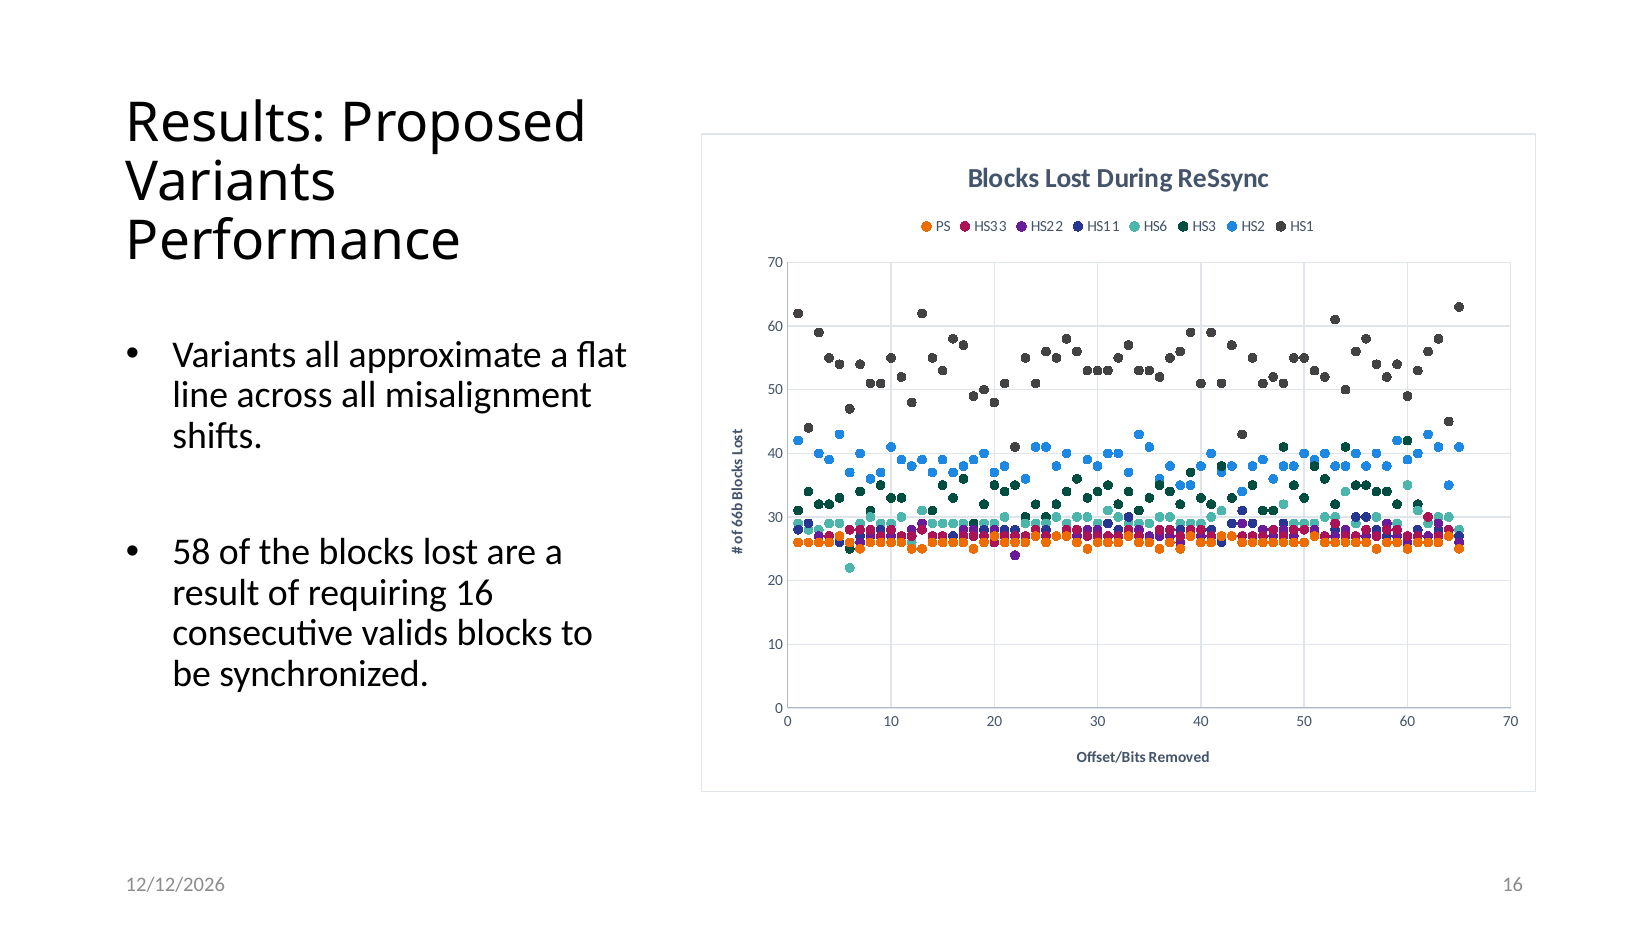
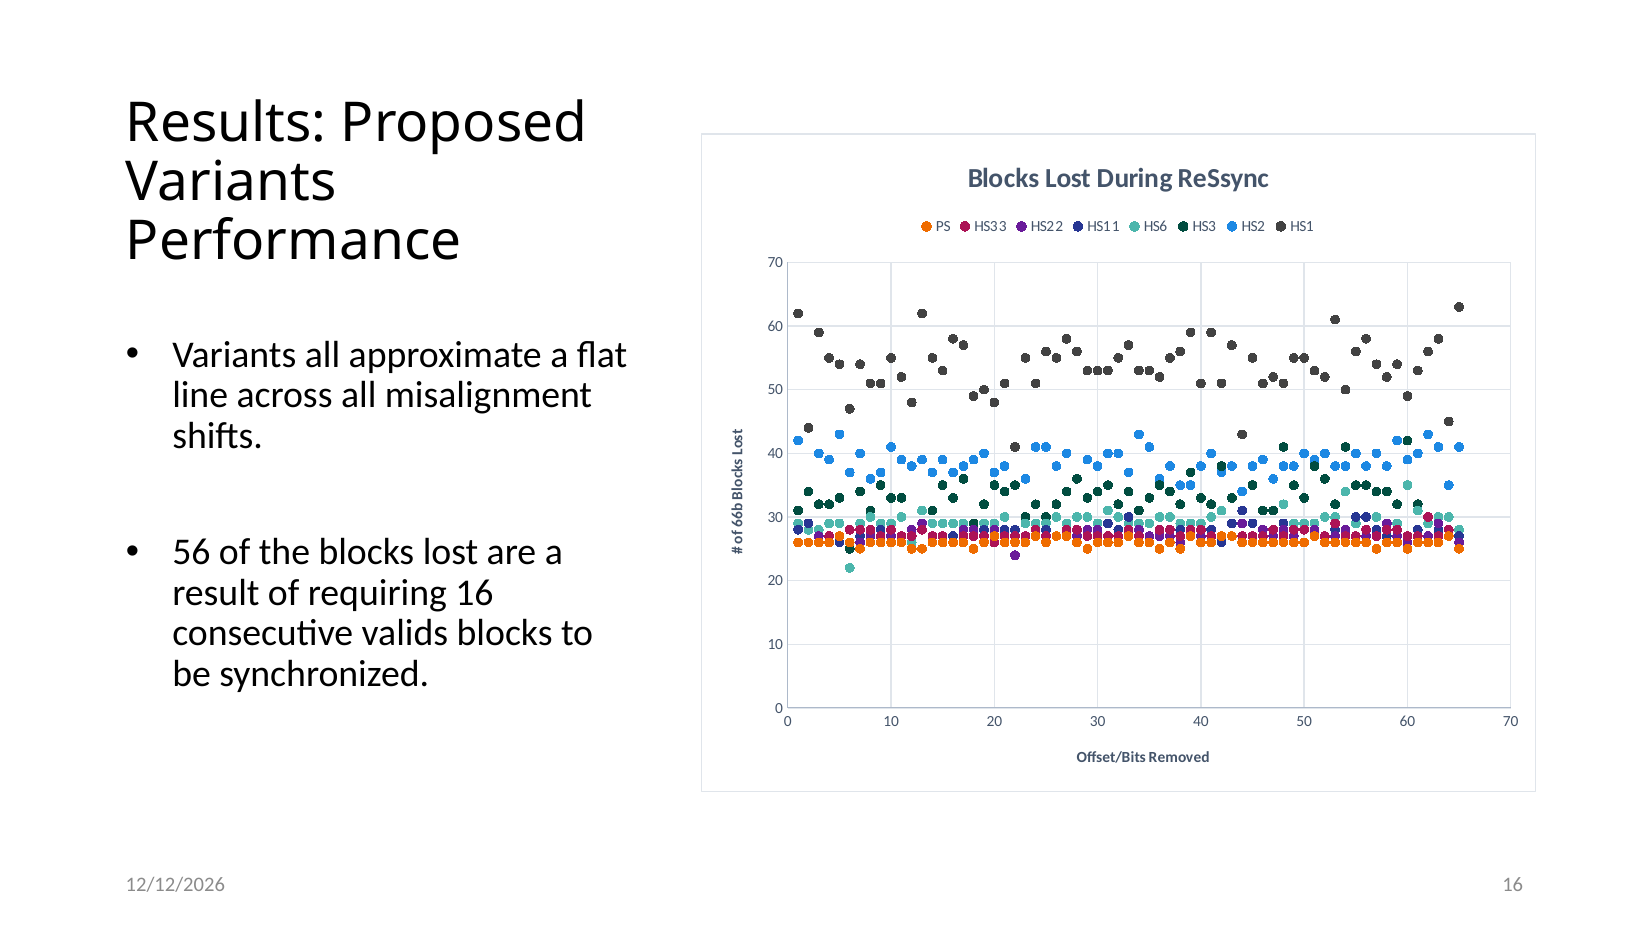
58: 58 -> 56
